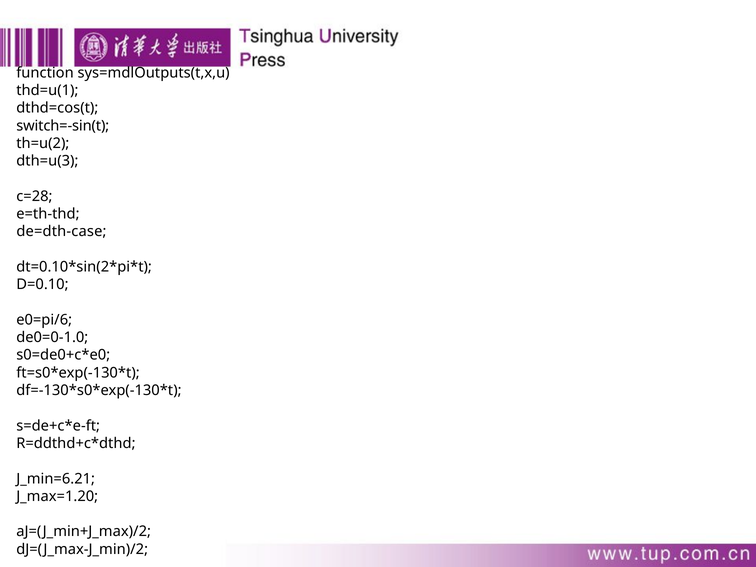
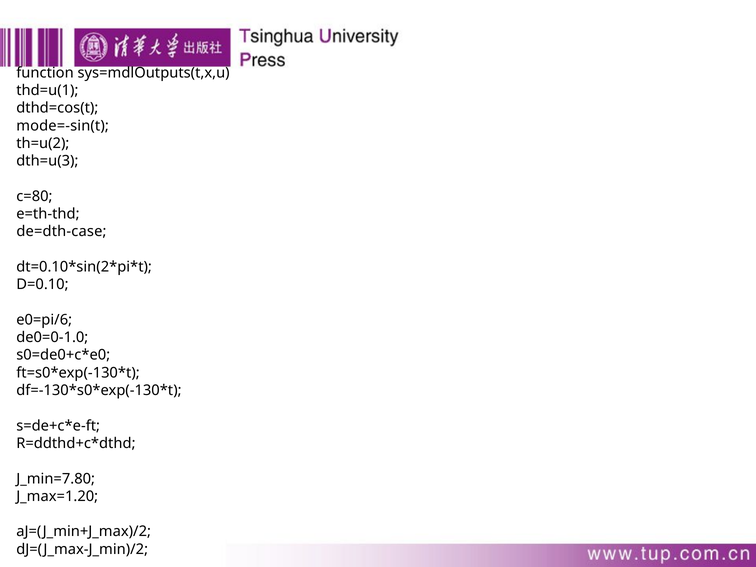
switch=-sin(t: switch=-sin(t -> mode=-sin(t
c=28: c=28 -> c=80
J_min=6.21: J_min=6.21 -> J_min=7.80
